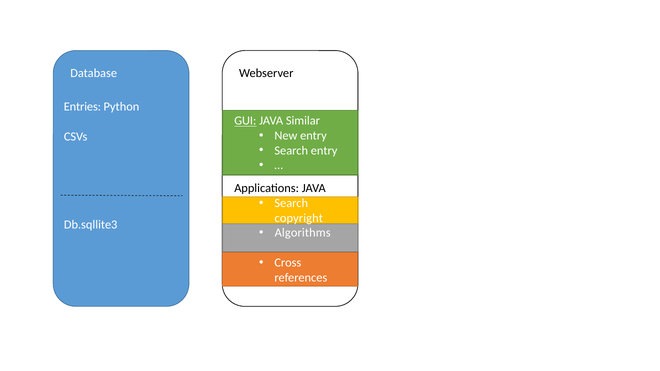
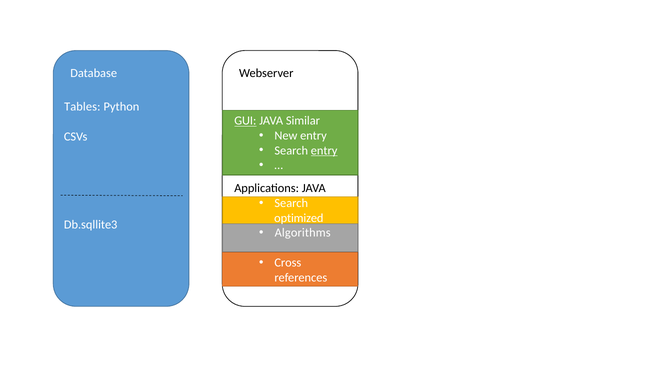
Entries: Entries -> Tables
entry at (324, 151) underline: none -> present
copyright: copyright -> optimized
